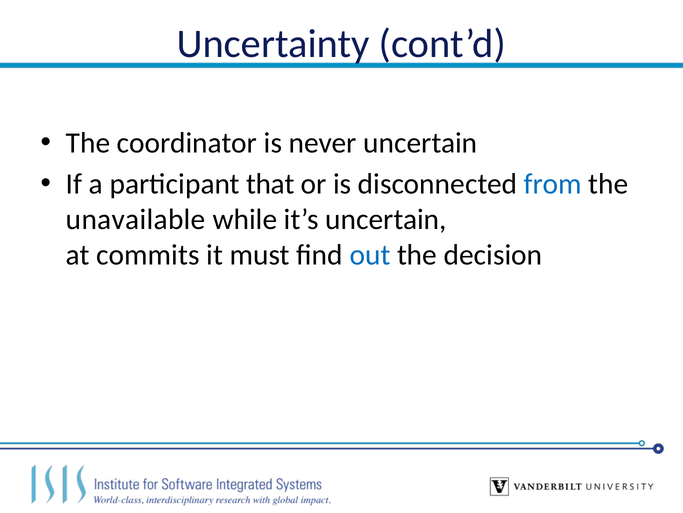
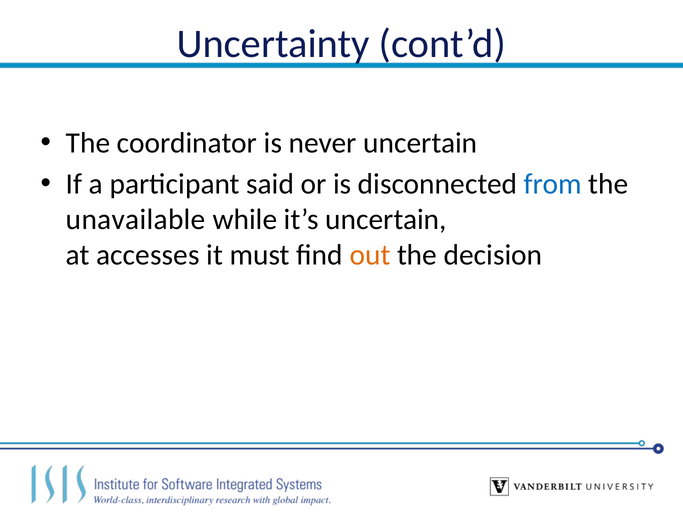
that: that -> said
commits: commits -> accesses
out colour: blue -> orange
